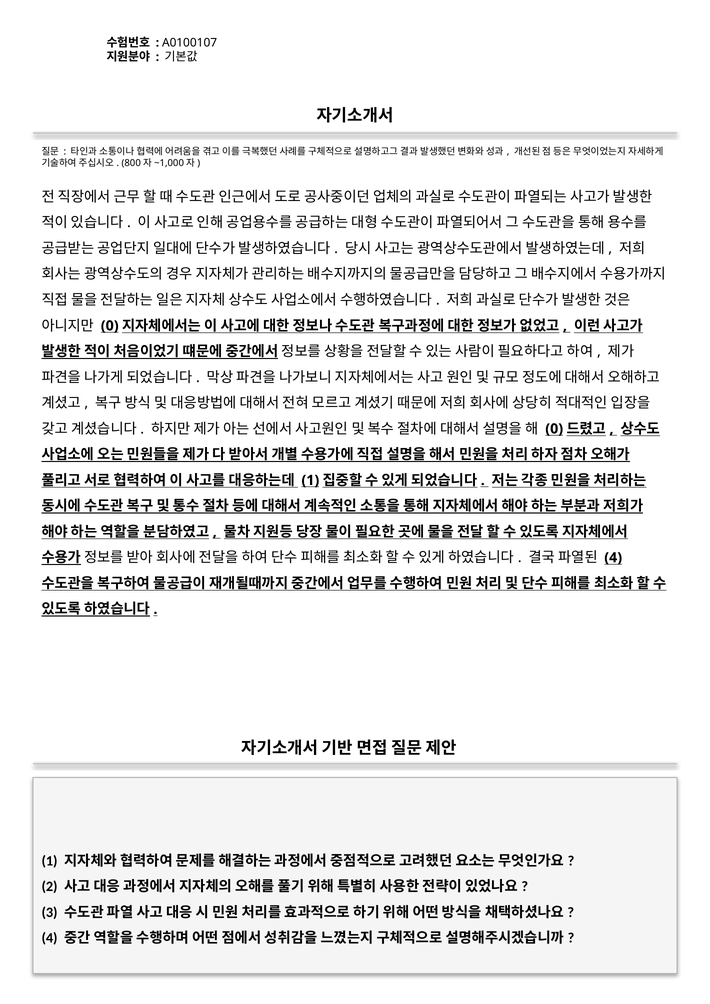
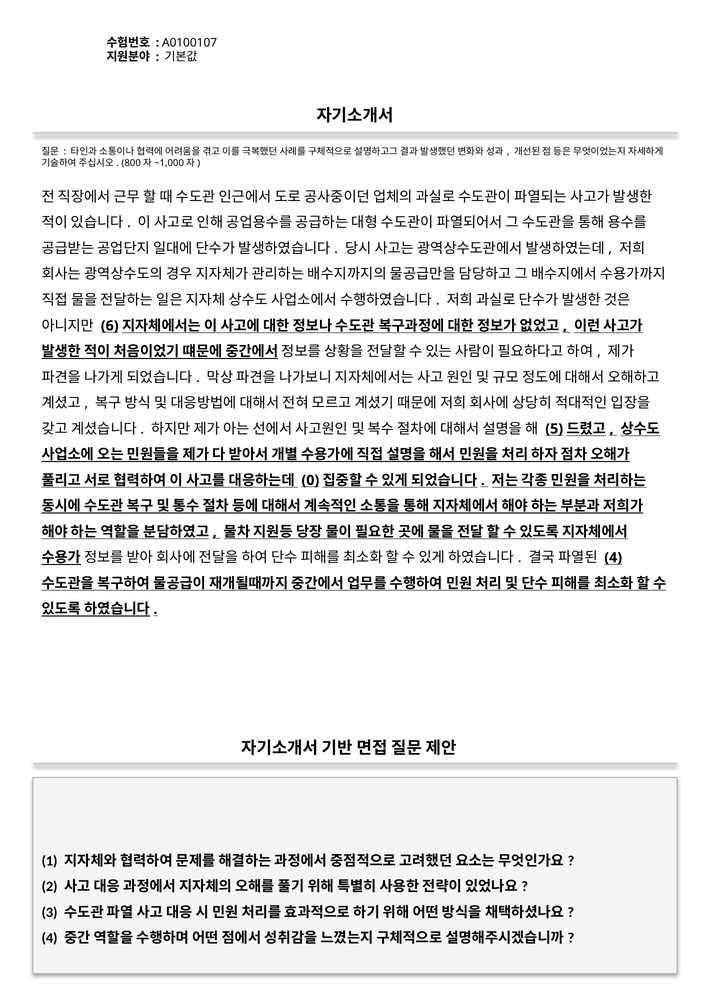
0 at (110, 326): 0 -> 6
0 at (554, 429): 0 -> 5
1 at (310, 480): 1 -> 0
